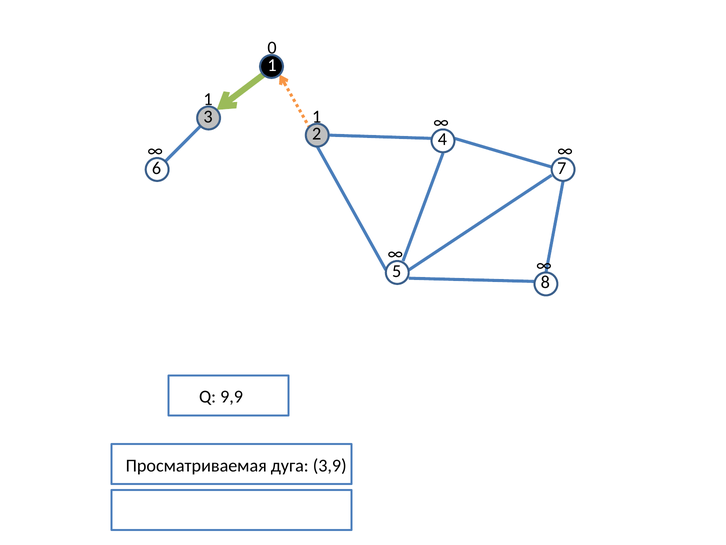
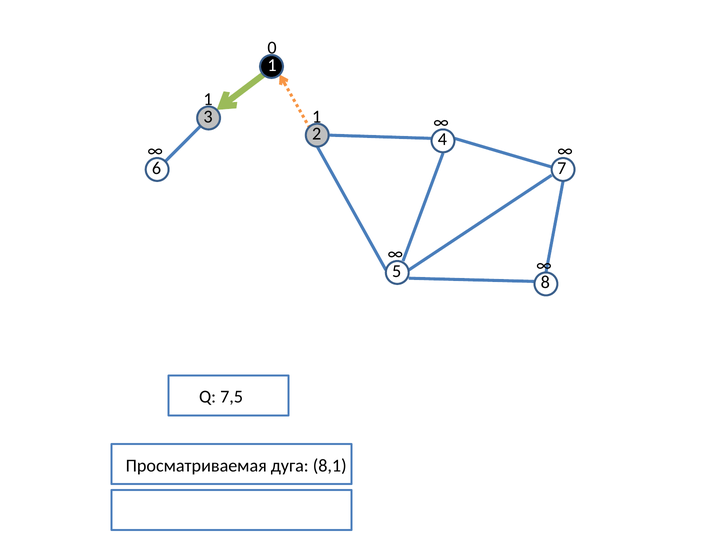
9,9: 9,9 -> 7,5
3,9: 3,9 -> 8,1
